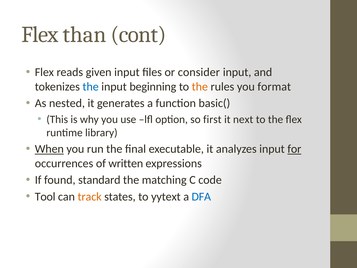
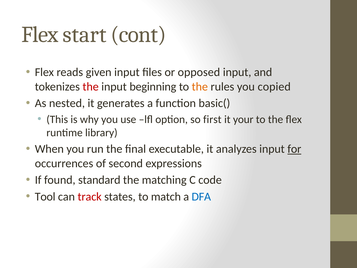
than: than -> start
consider: consider -> opposed
the at (91, 87) colour: blue -> red
format: format -> copied
next: next -> your
When underline: present -> none
written: written -> second
track colour: orange -> red
yytext: yytext -> match
